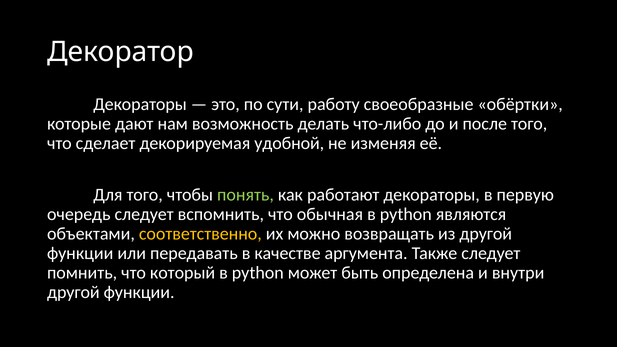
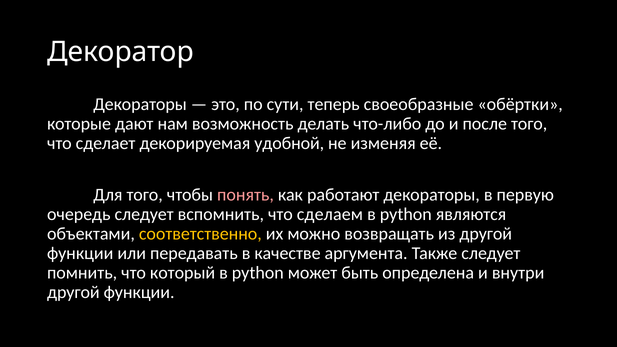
работу: работу -> теперь
понять colour: light green -> pink
обычная: обычная -> сделаем
